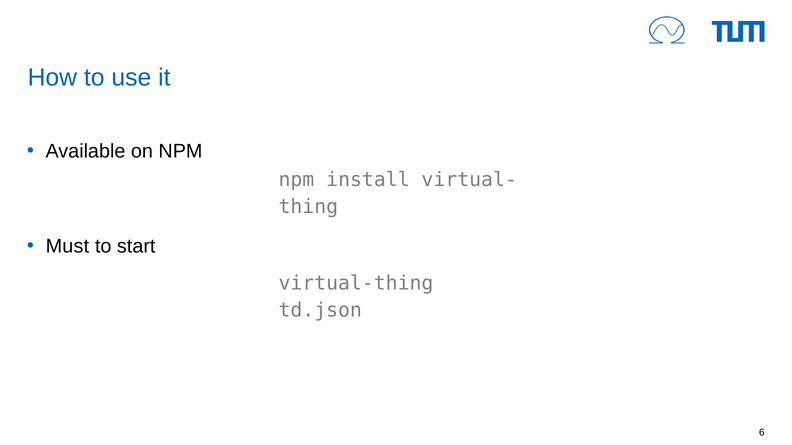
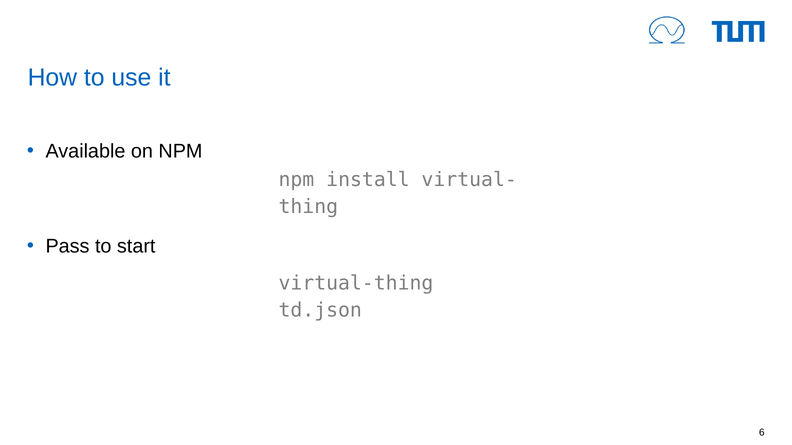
Must: Must -> Pass
